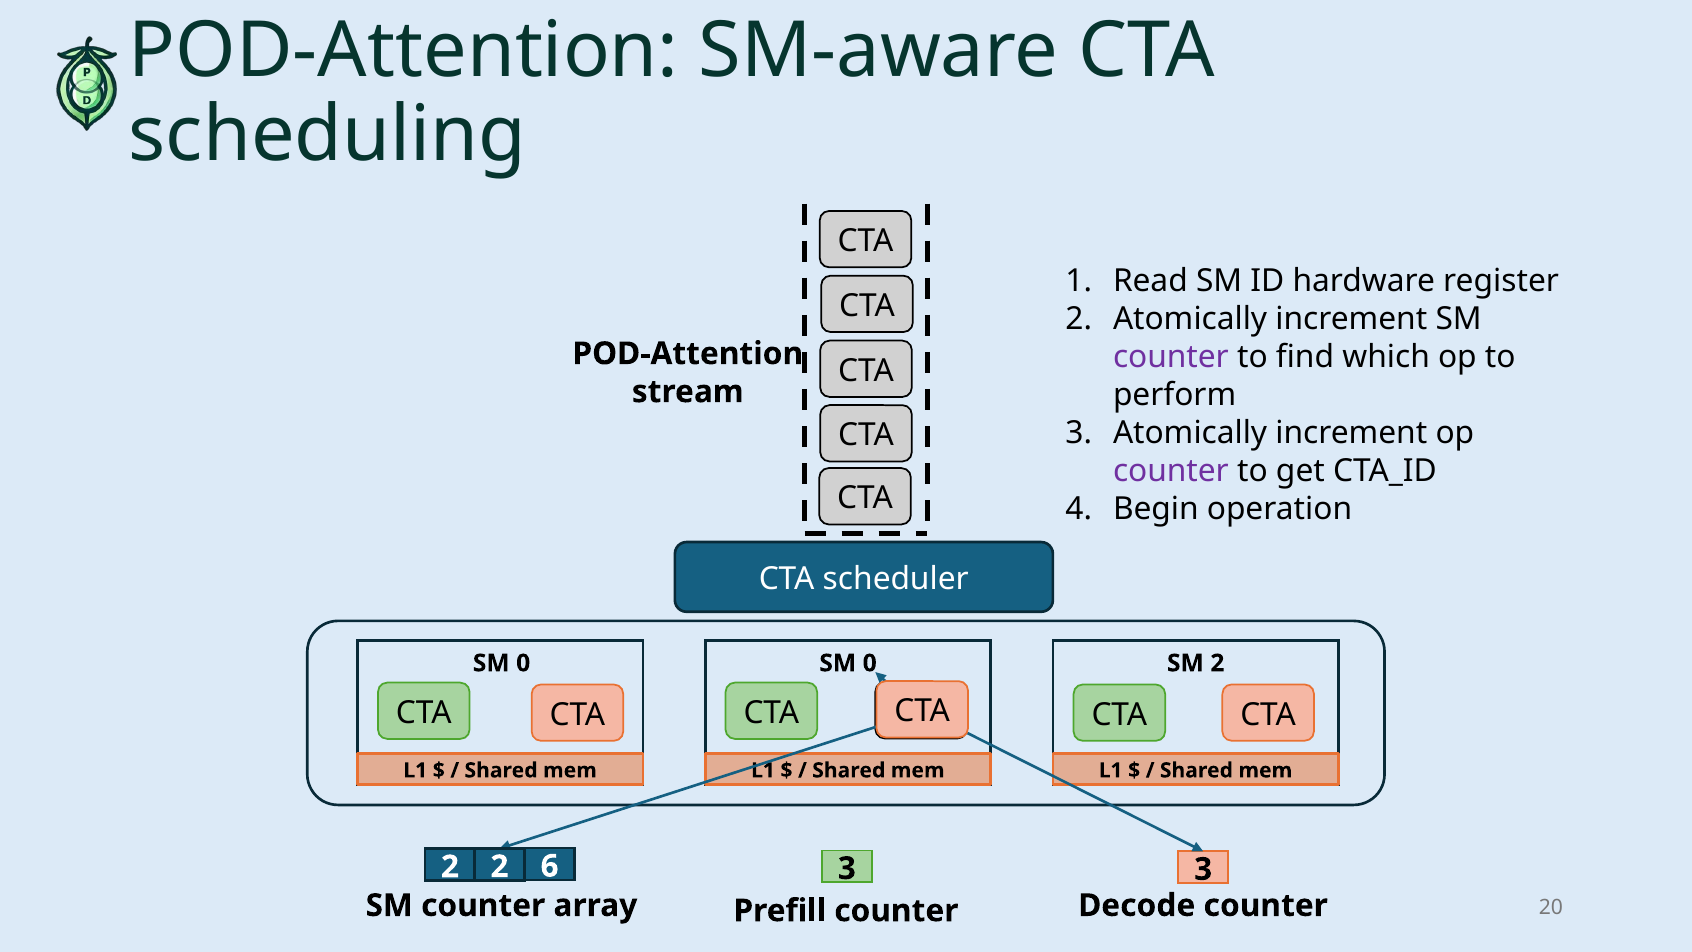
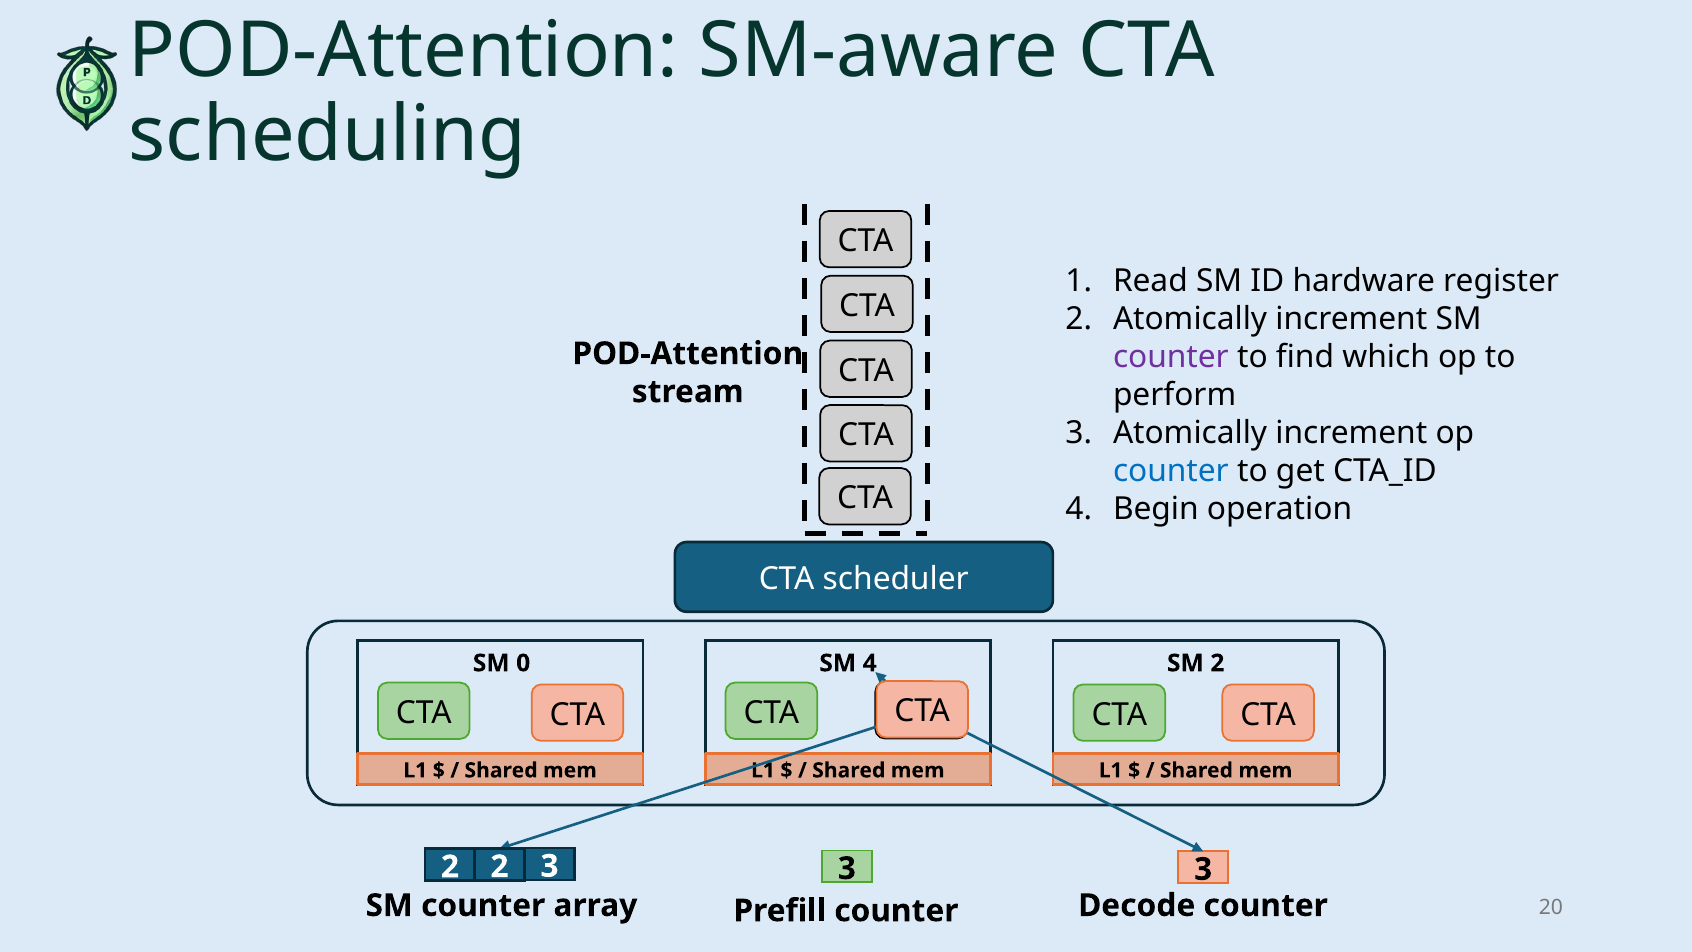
counter at (1171, 471) colour: purple -> blue
0 at (870, 663): 0 -> 4
6 at (550, 866): 6 -> 3
